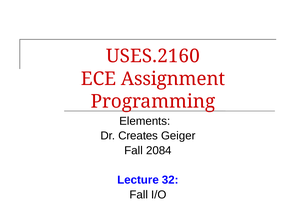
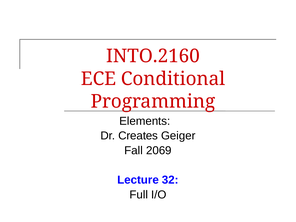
USES.2160: USES.2160 -> INTO.2160
Assignment: Assignment -> Conditional
2084: 2084 -> 2069
Fall at (139, 195): Fall -> Full
